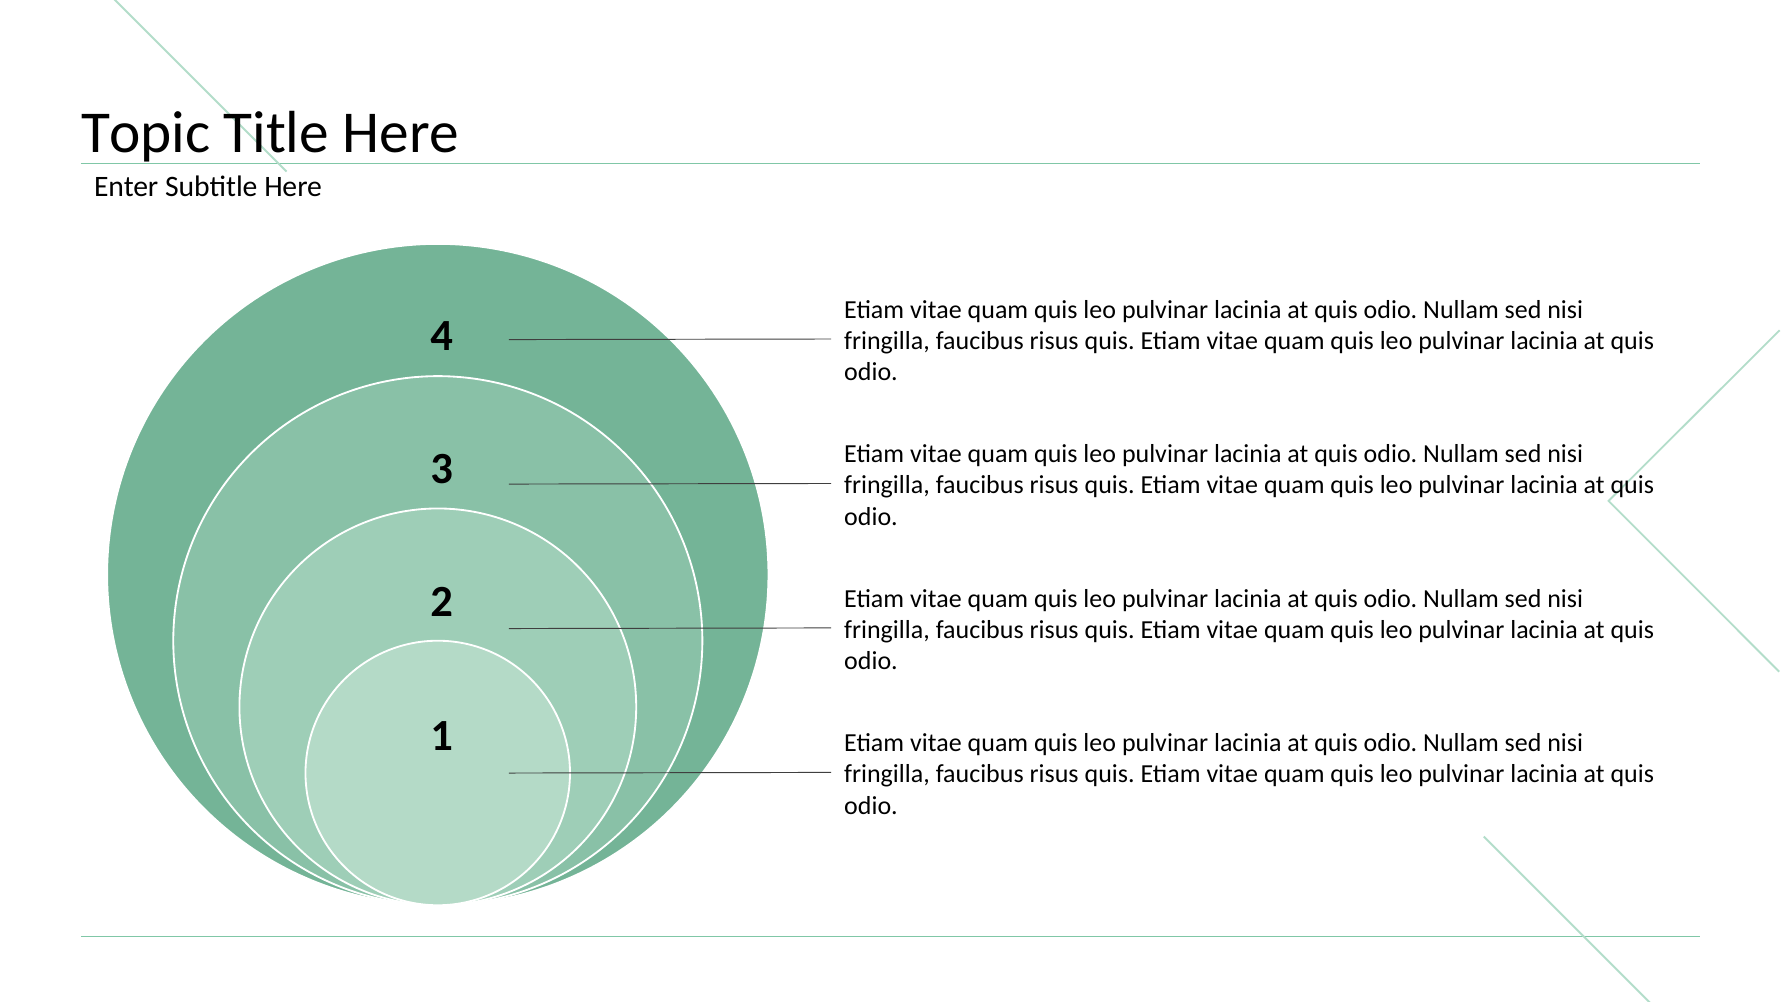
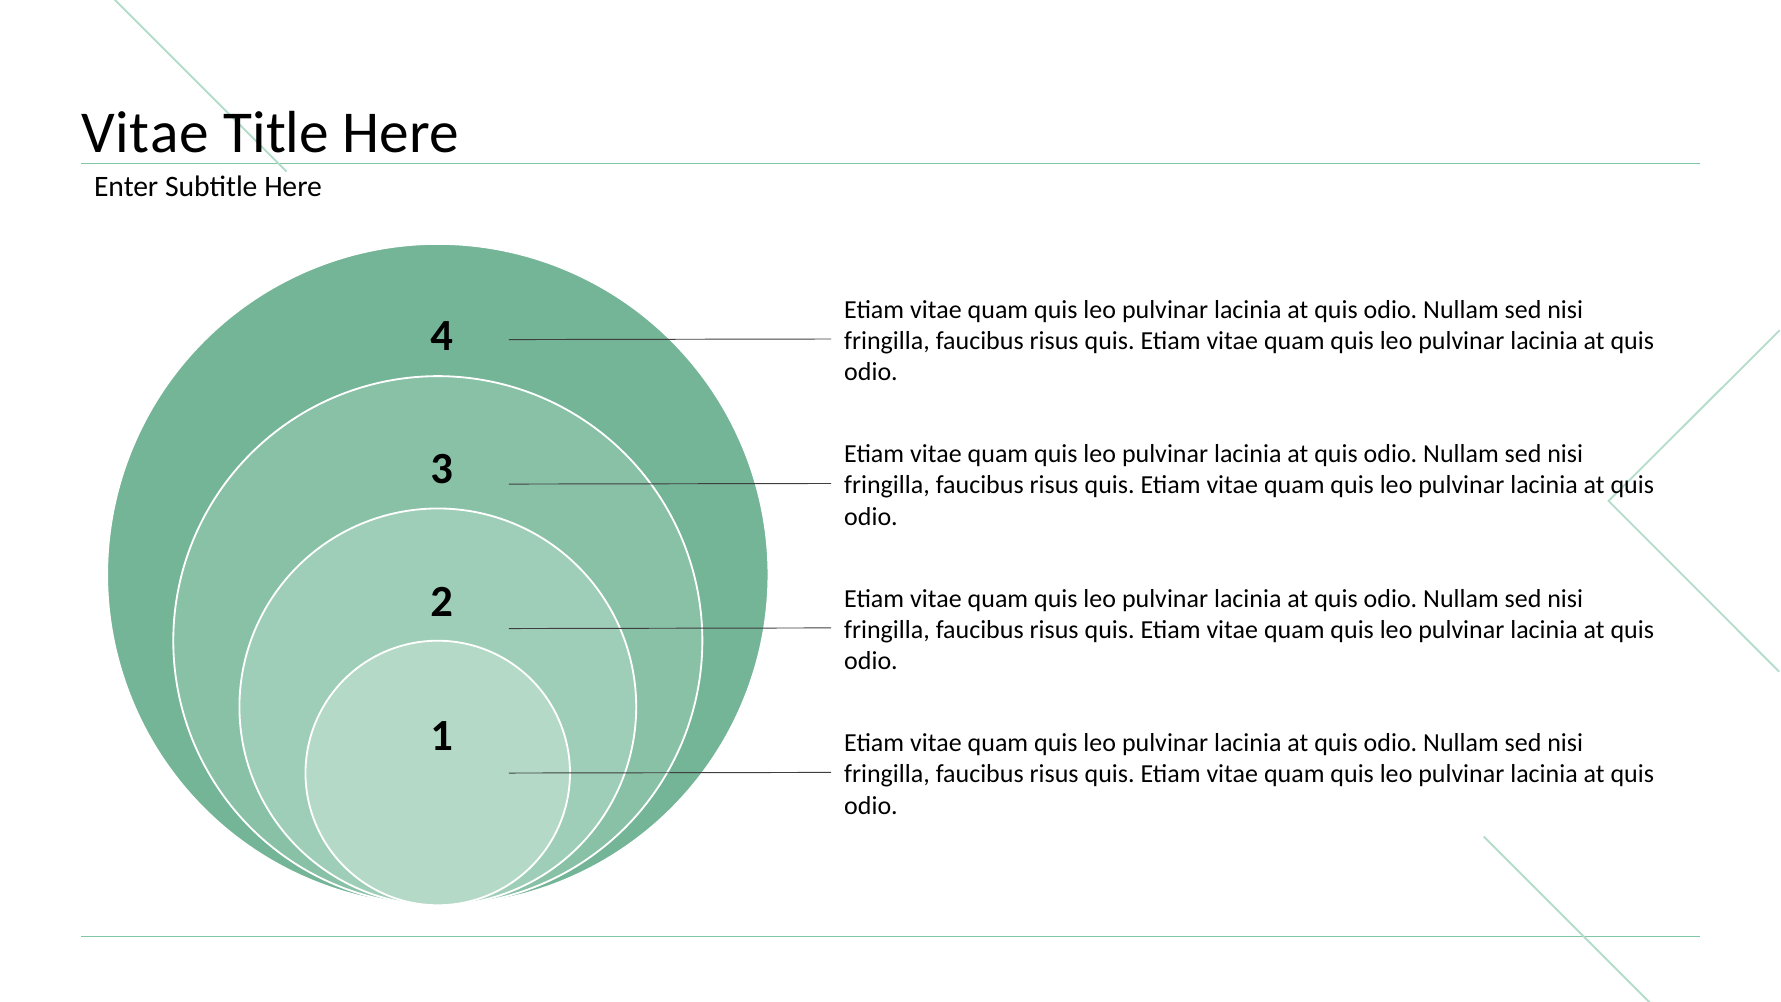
Topic at (146, 133): Topic -> Vitae
